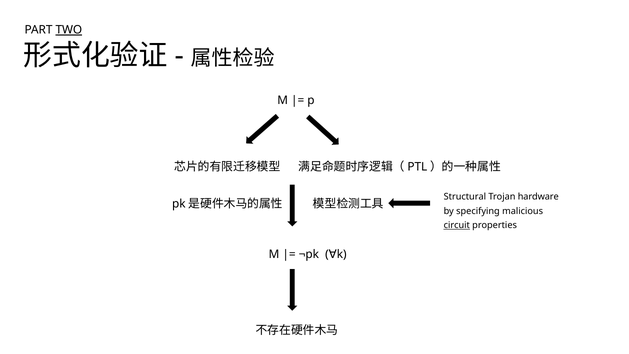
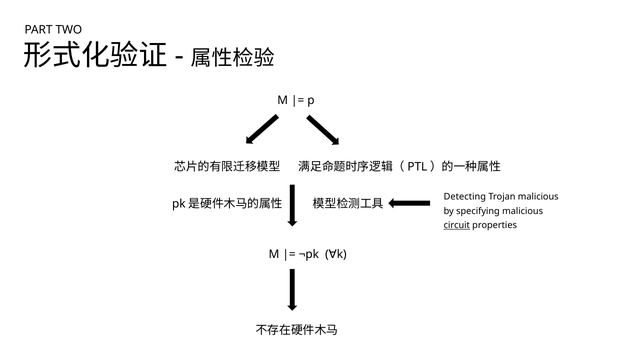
TWO underline: present -> none
Structural: Structural -> Detecting
Trojan hardware: hardware -> malicious
